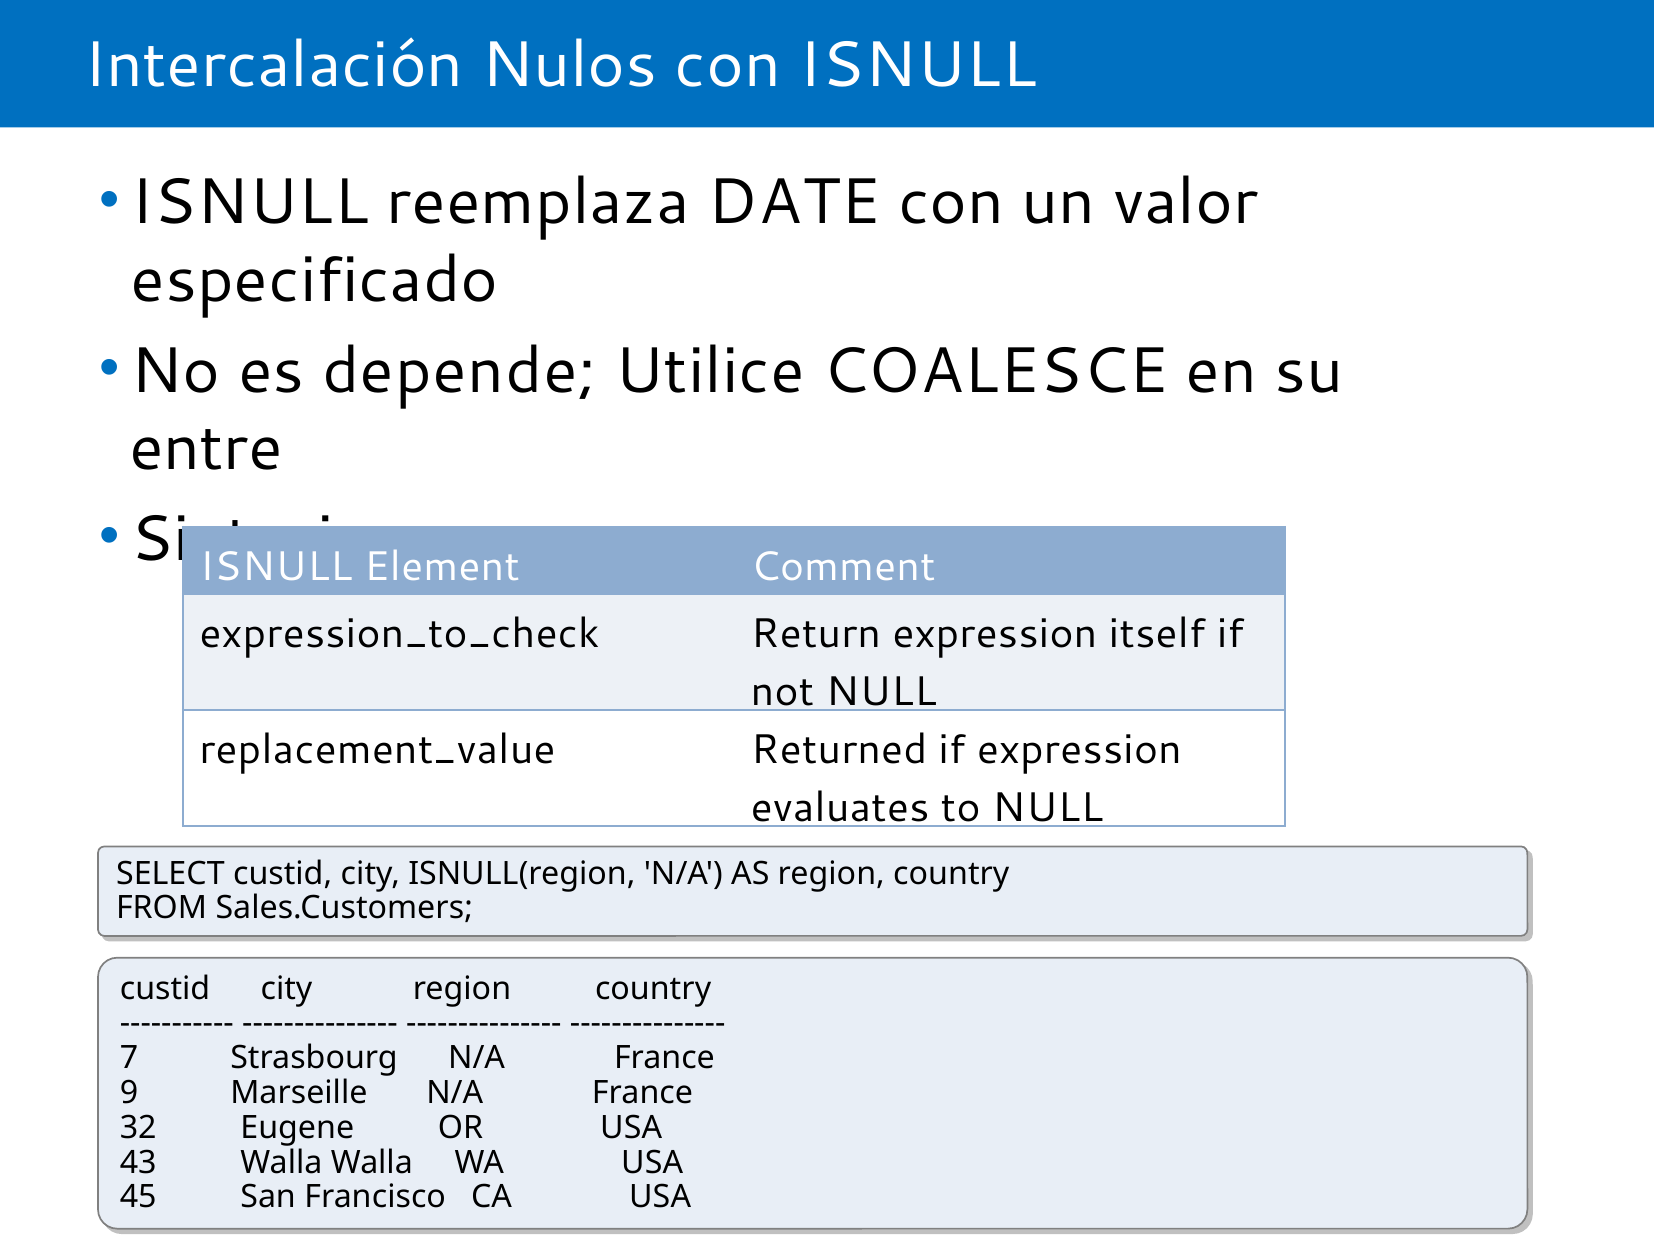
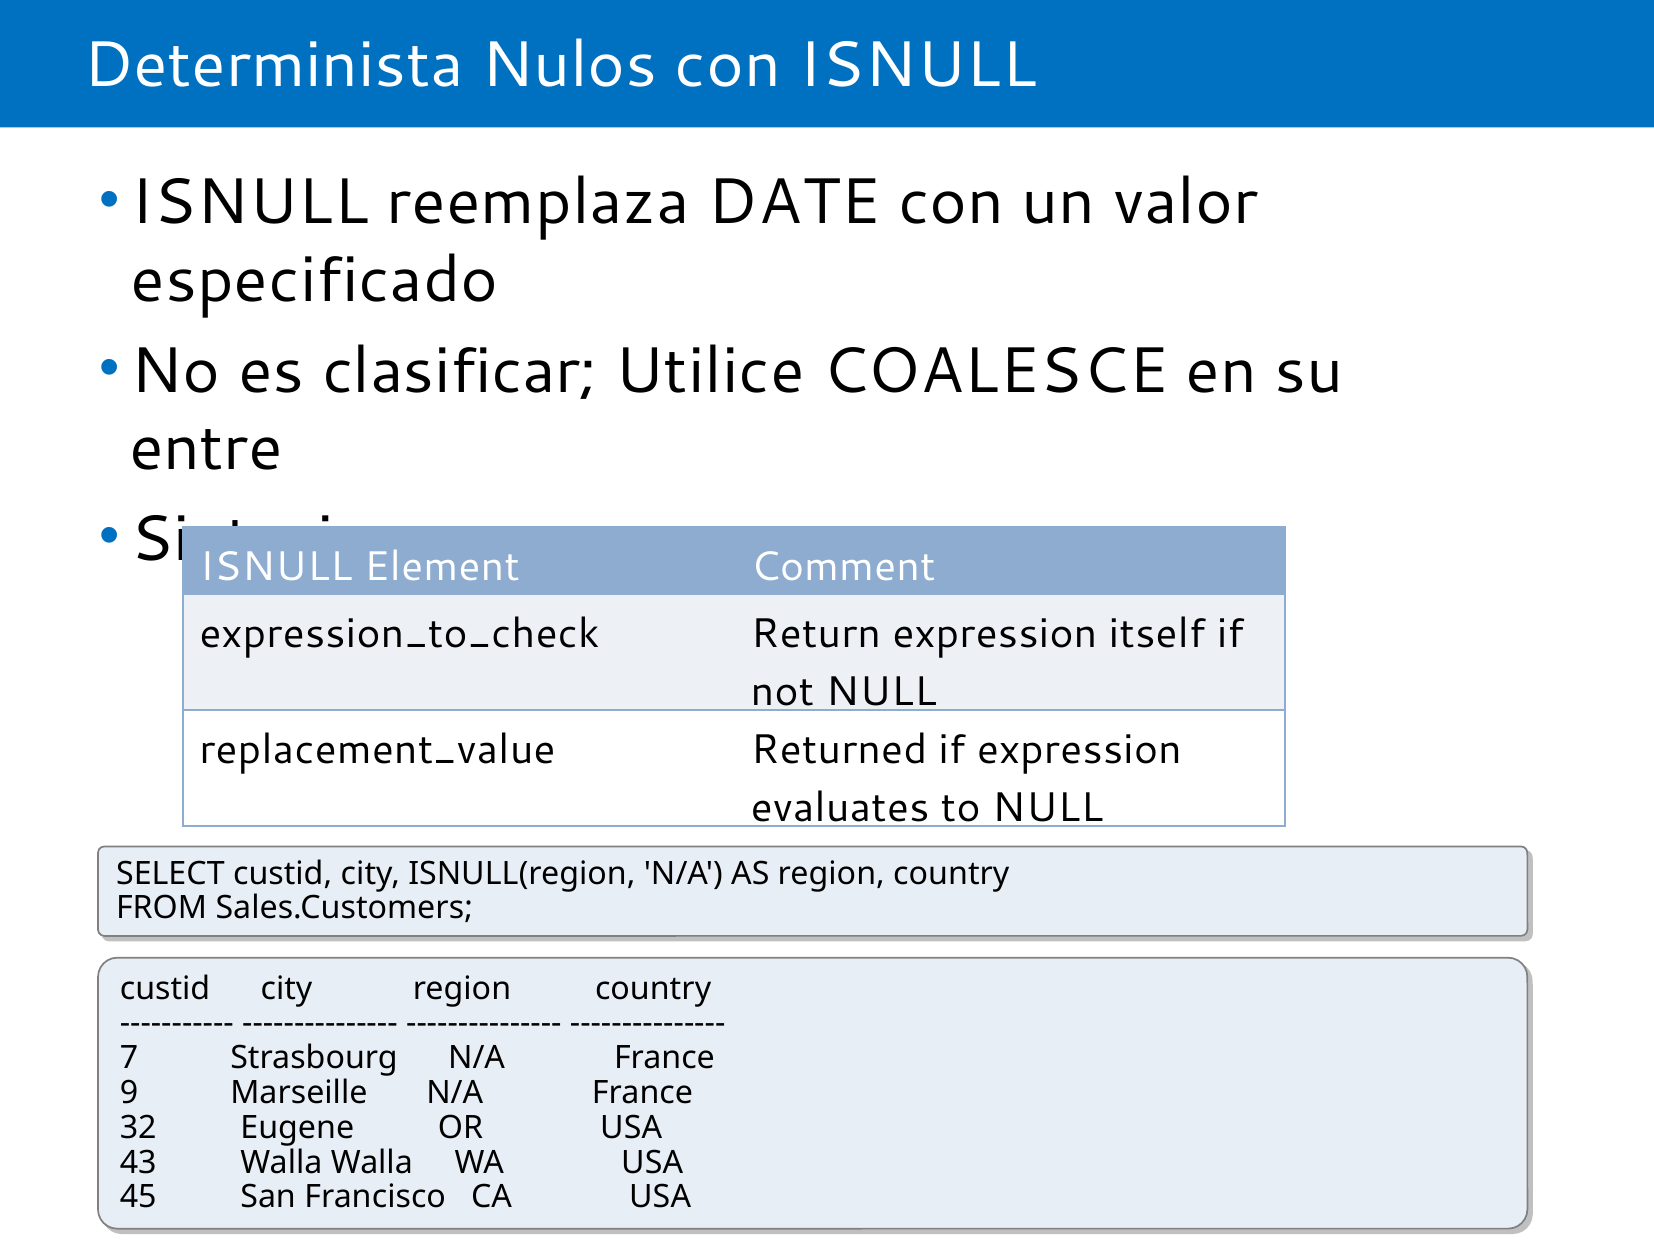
Intercalación: Intercalación -> Determinista
depende: depende -> clasificar
